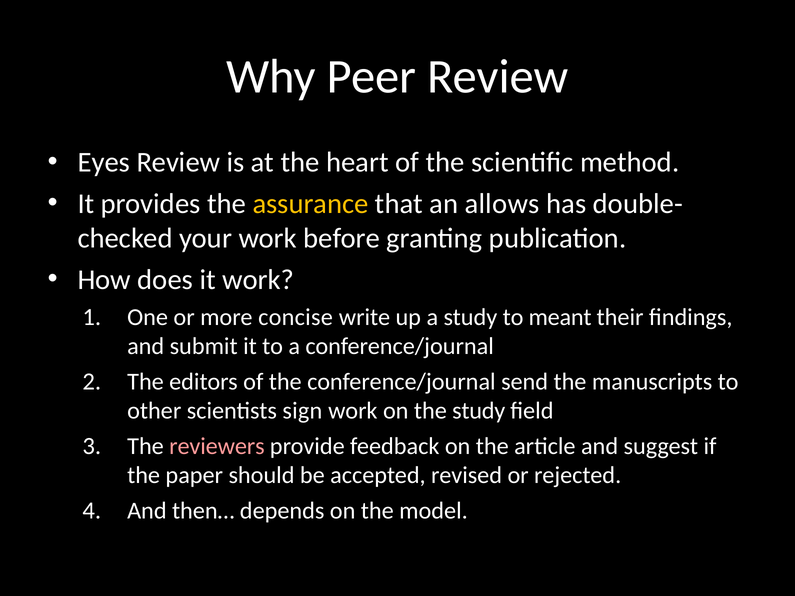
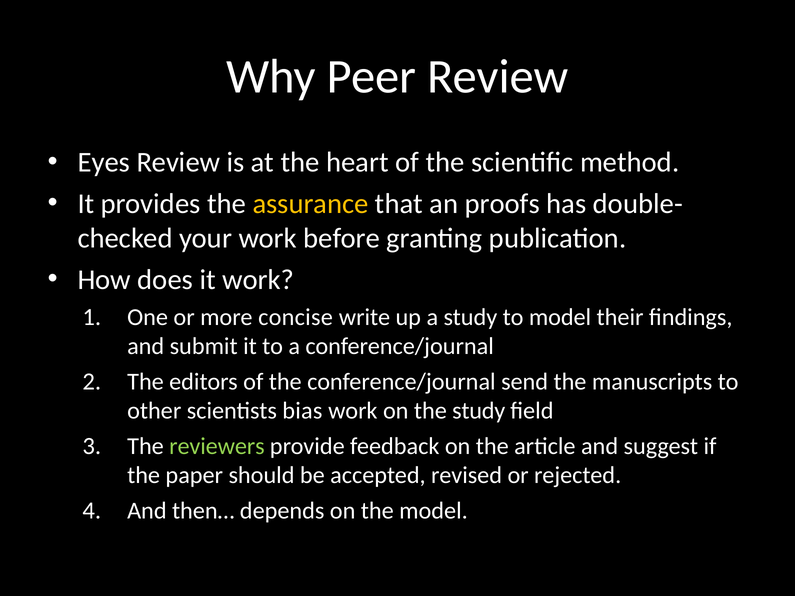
allows: allows -> proofs
to meant: meant -> model
sign: sign -> bias
reviewers colour: pink -> light green
